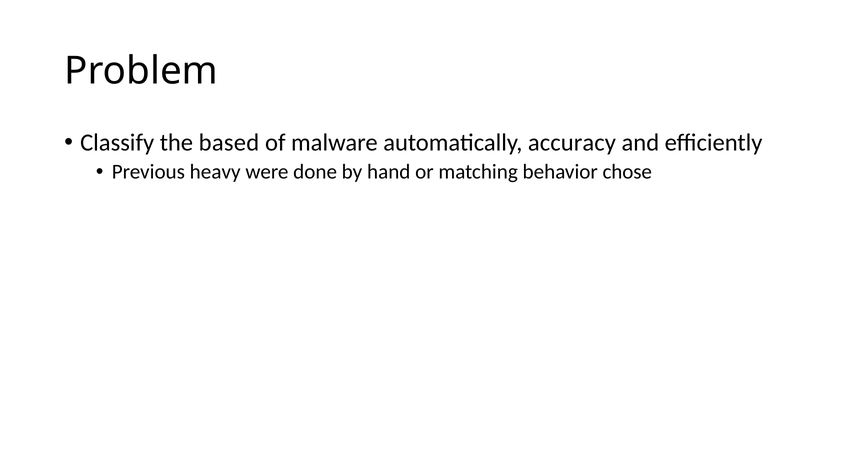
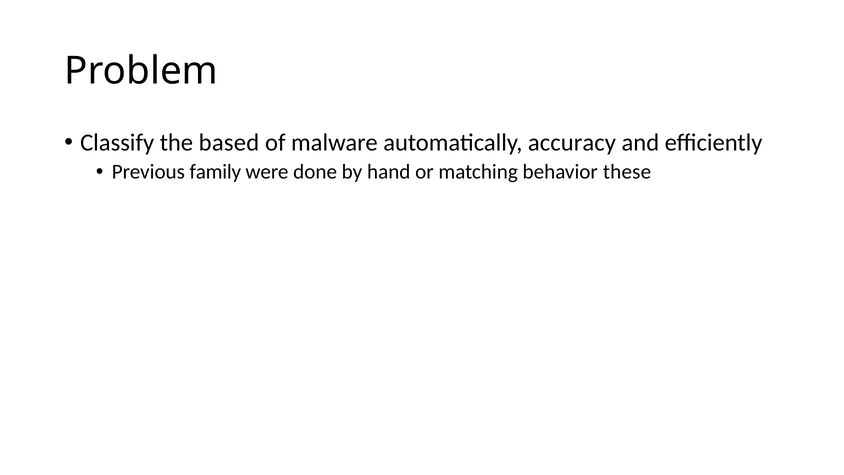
heavy: heavy -> family
chose: chose -> these
